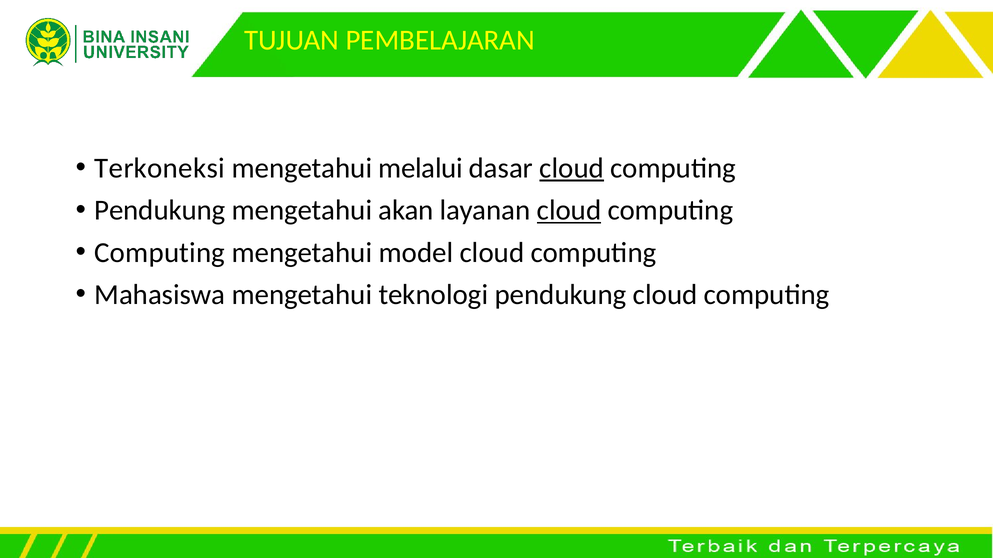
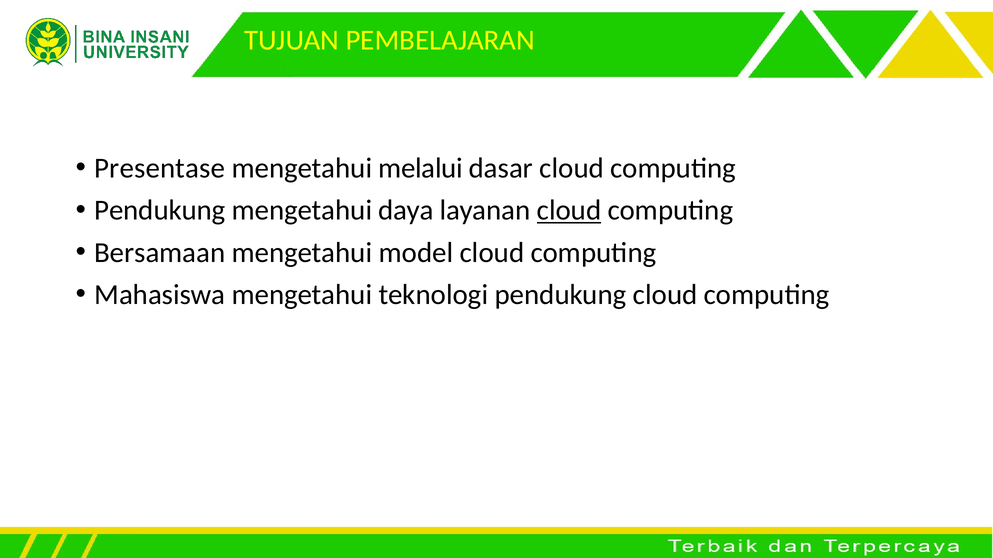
Terkoneksi: Terkoneksi -> Presentase
cloud at (572, 168) underline: present -> none
akan: akan -> daya
Computing at (160, 253): Computing -> Bersamaan
